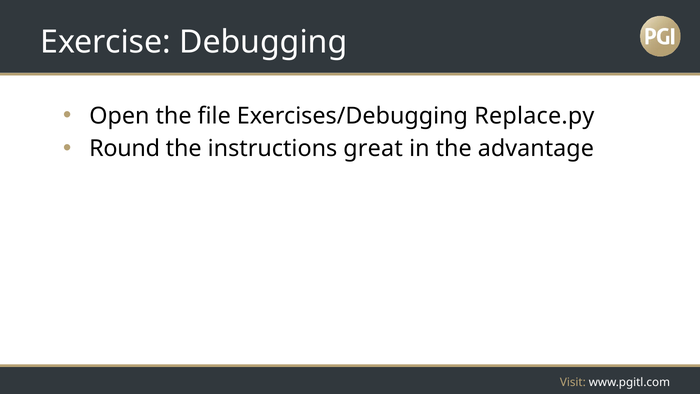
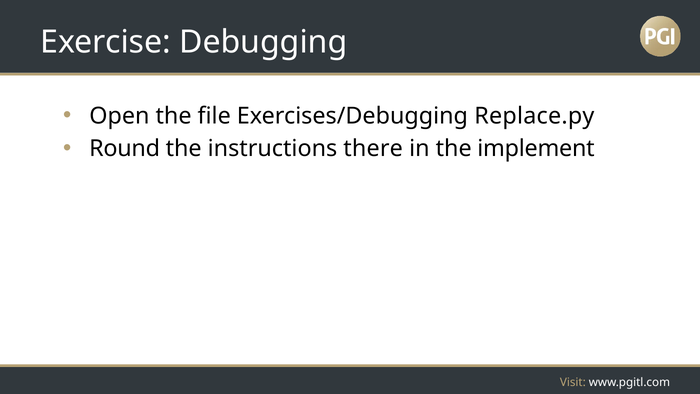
great: great -> there
advantage: advantage -> implement
